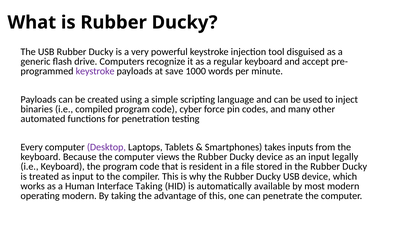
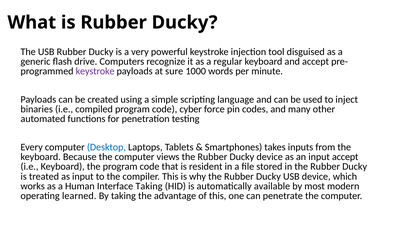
save: save -> sure
Desktop colour: purple -> blue
input legally: legally -> accept
operating modern: modern -> learned
